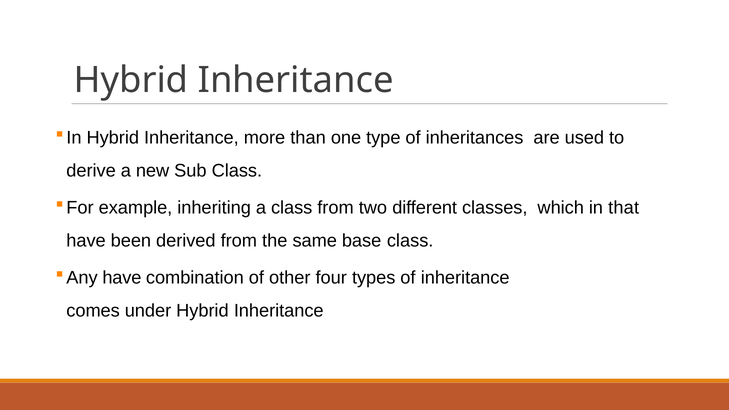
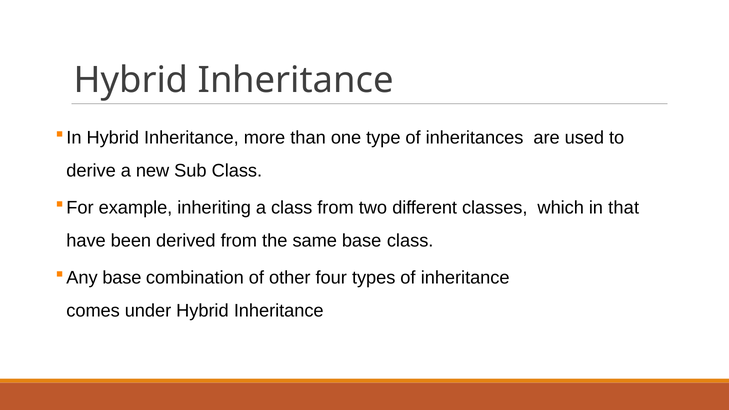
have at (122, 278): have -> base
